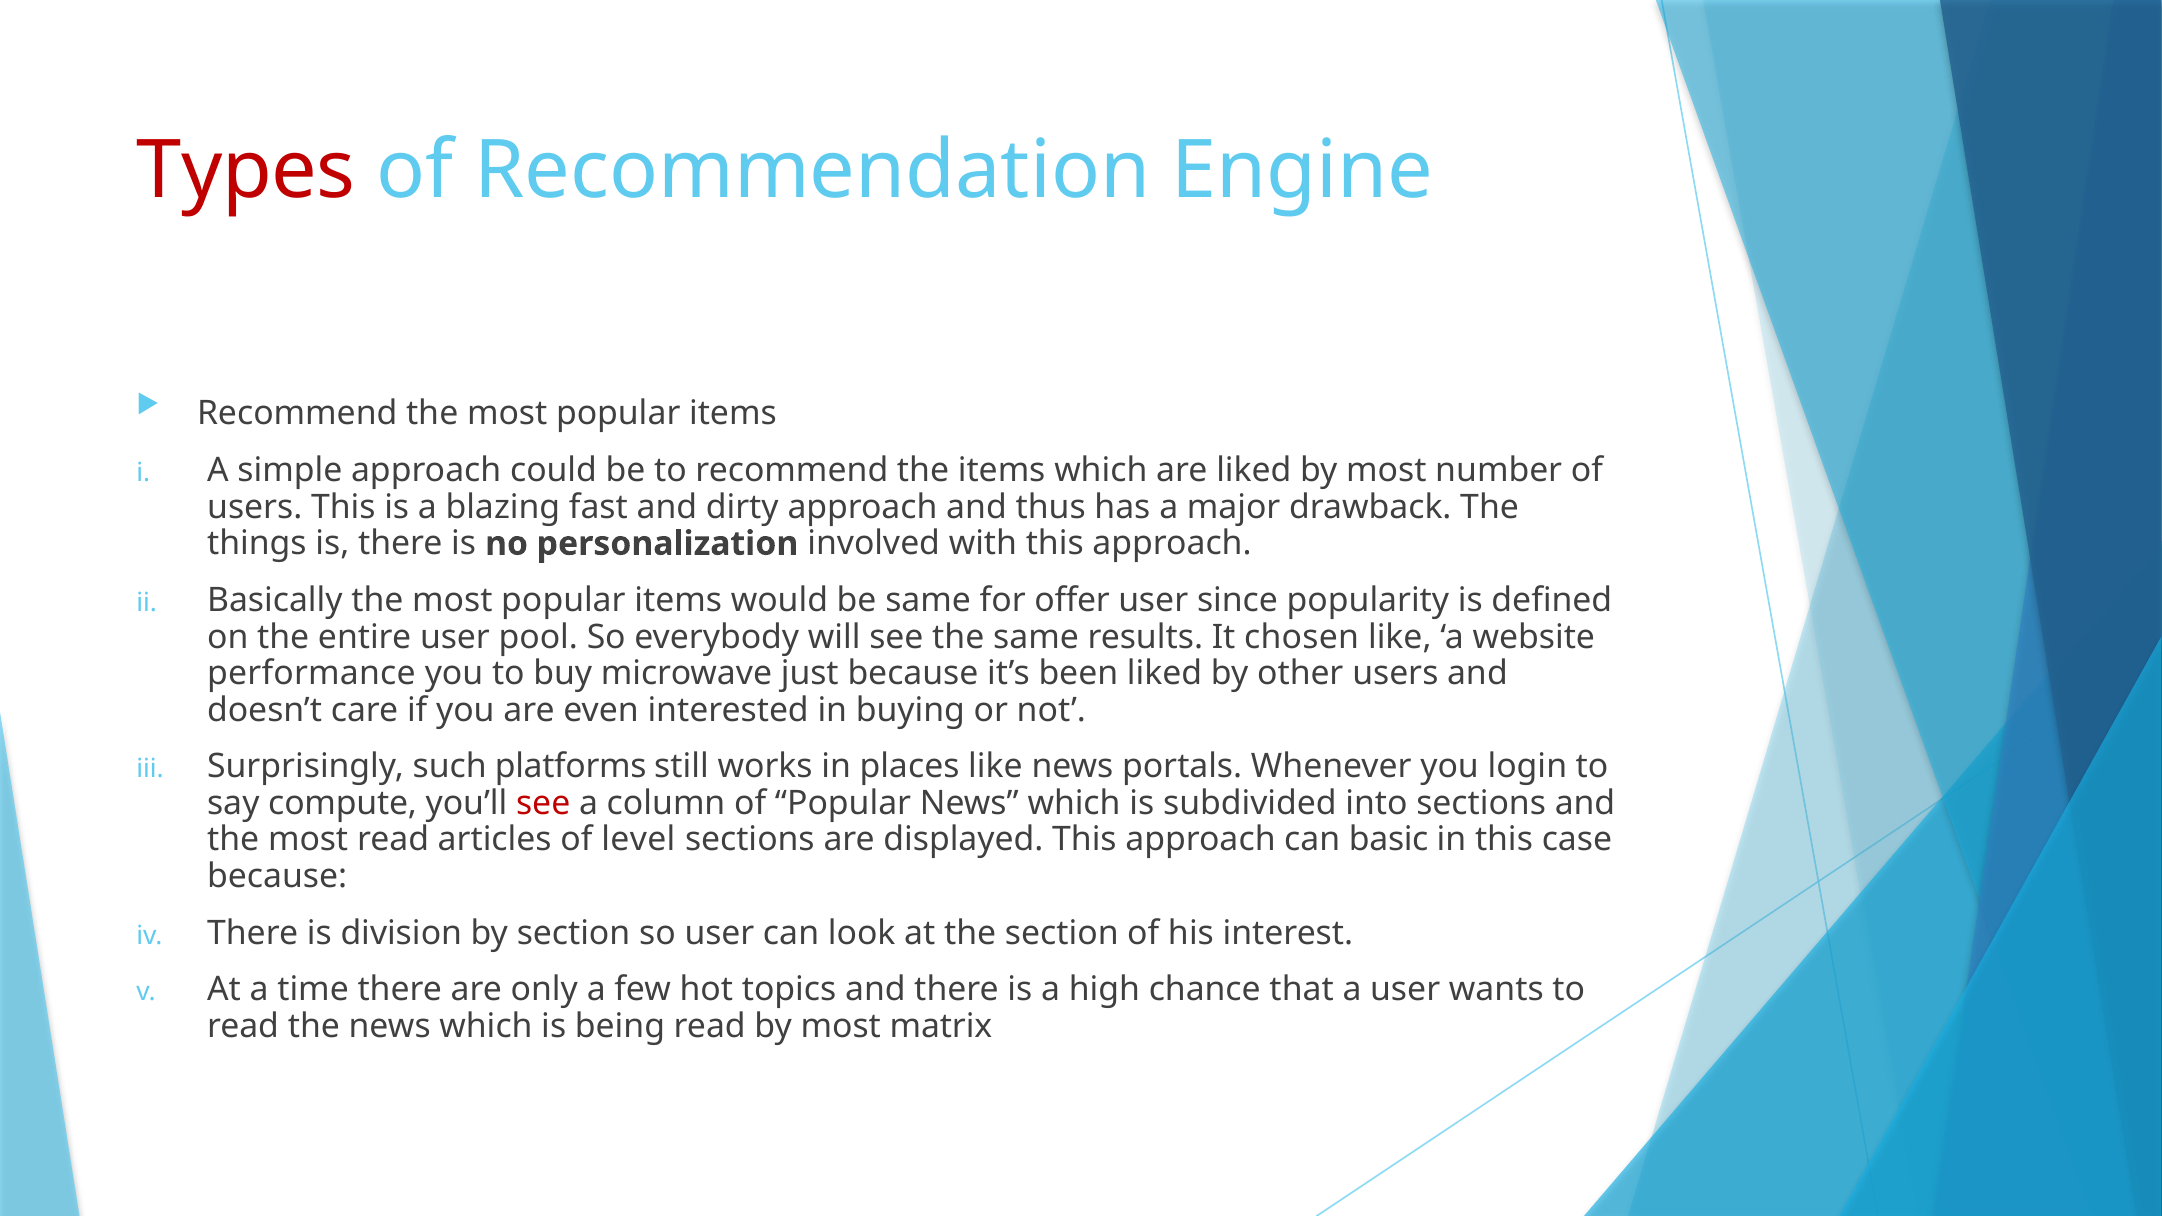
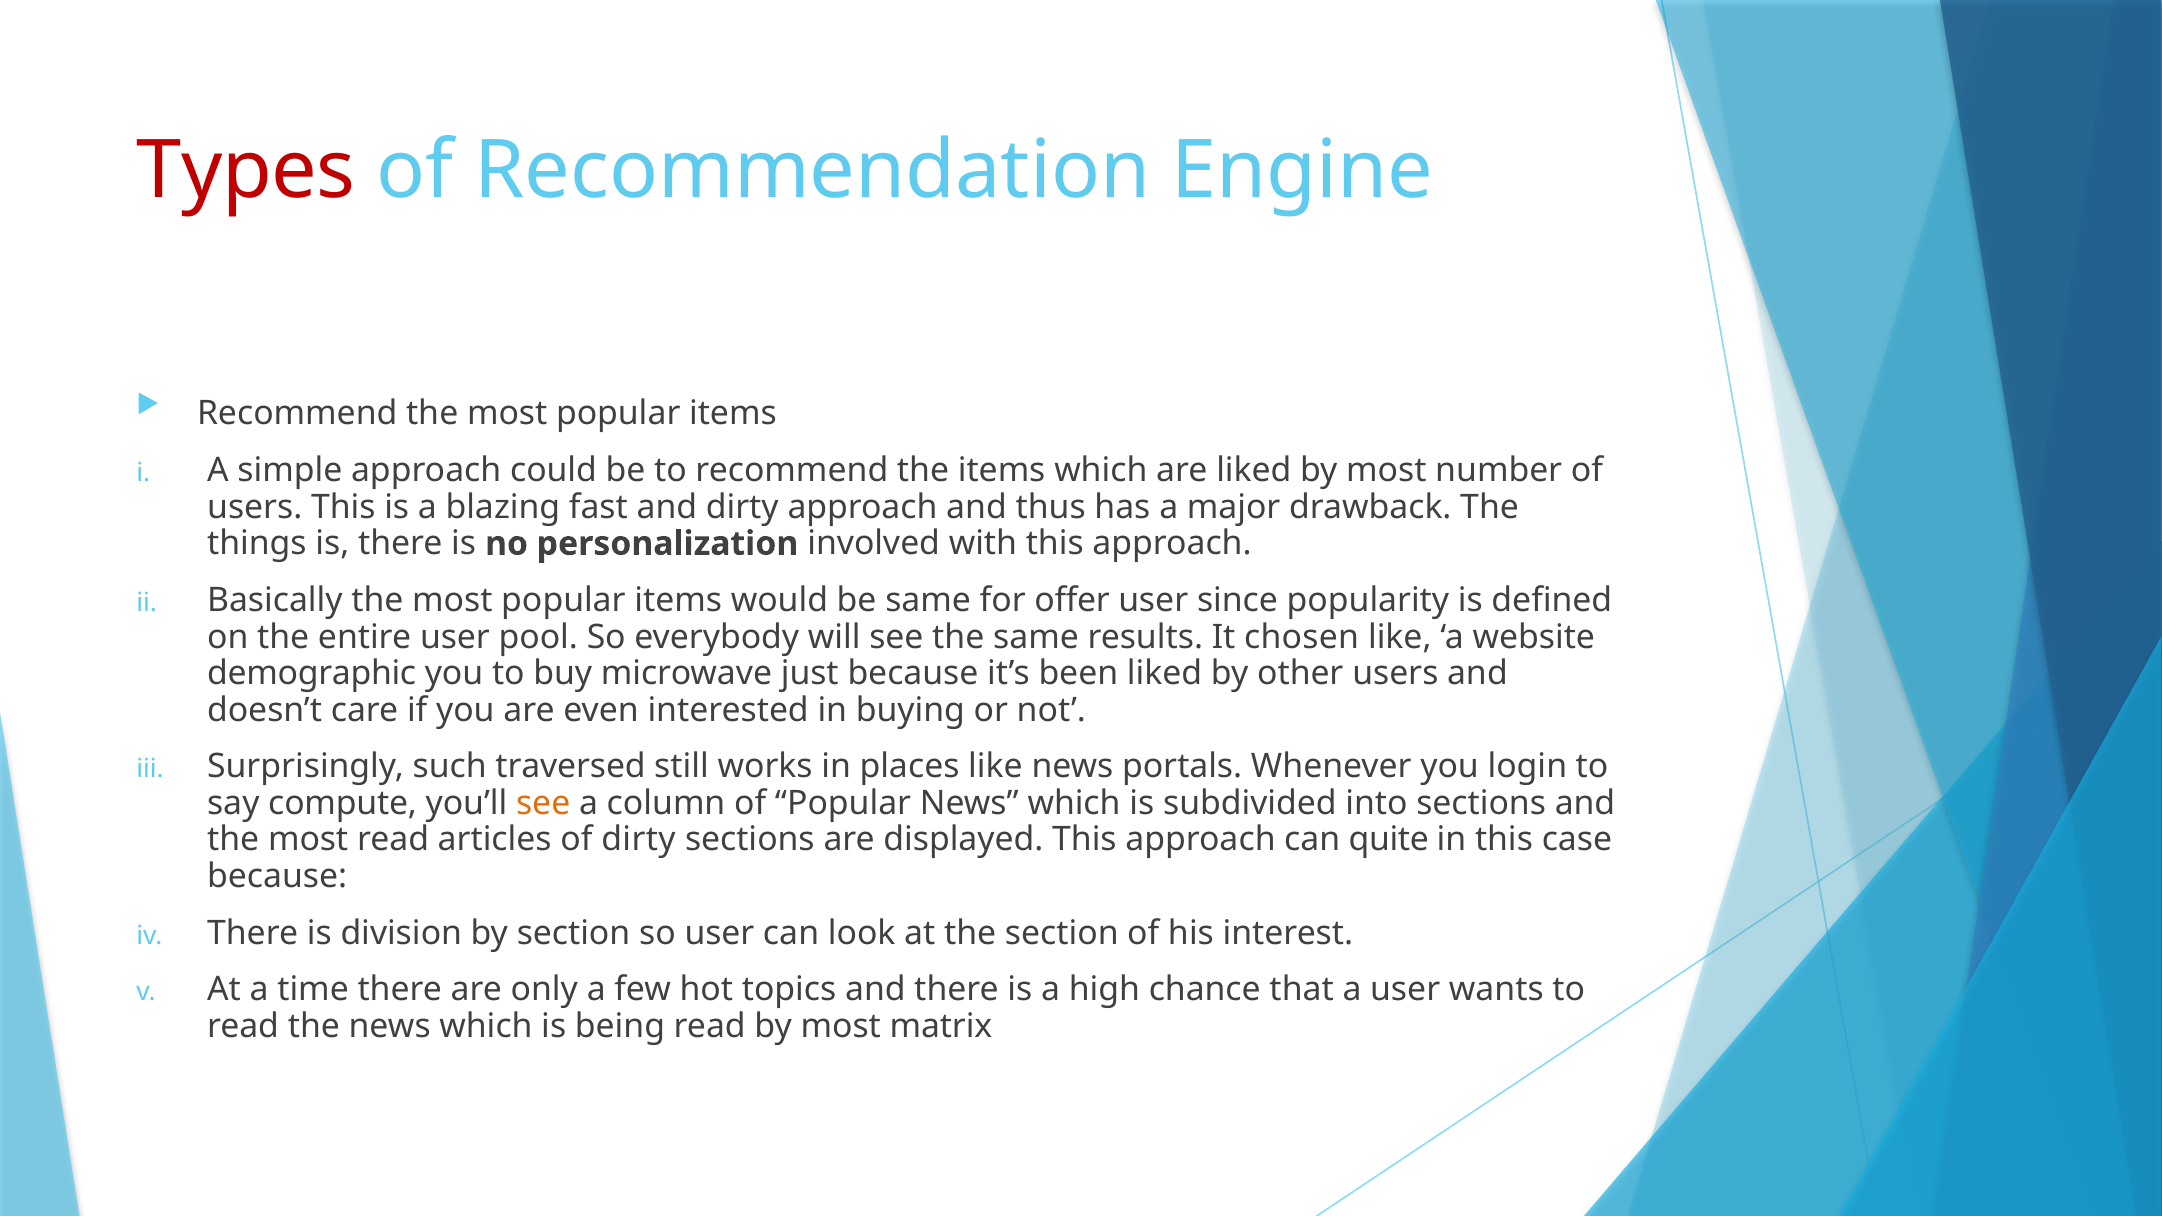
performance: performance -> demographic
platforms: platforms -> traversed
see at (543, 803) colour: red -> orange
of level: level -> dirty
basic: basic -> quite
